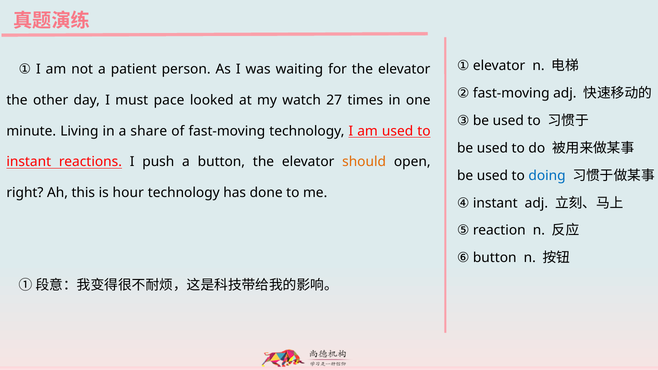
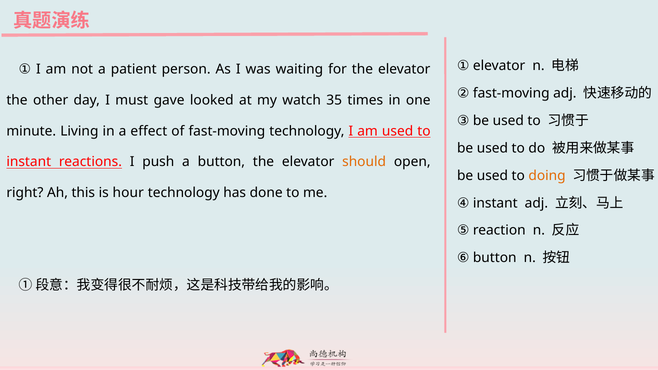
pace: pace -> gave
27: 27 -> 35
share: share -> effect
doing colour: blue -> orange
